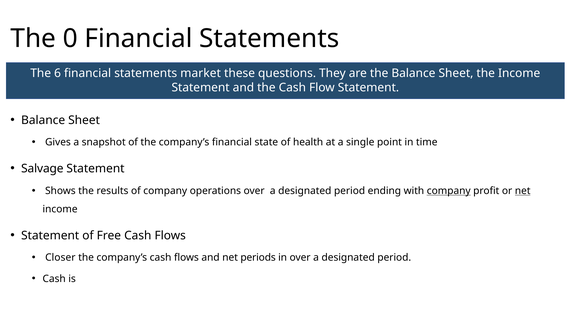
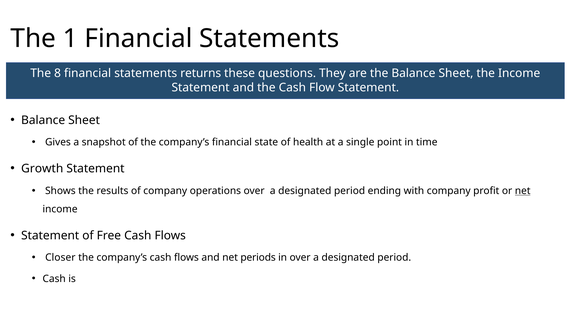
0: 0 -> 1
6: 6 -> 8
market: market -> returns
Salvage: Salvage -> Growth
company at (449, 191) underline: present -> none
